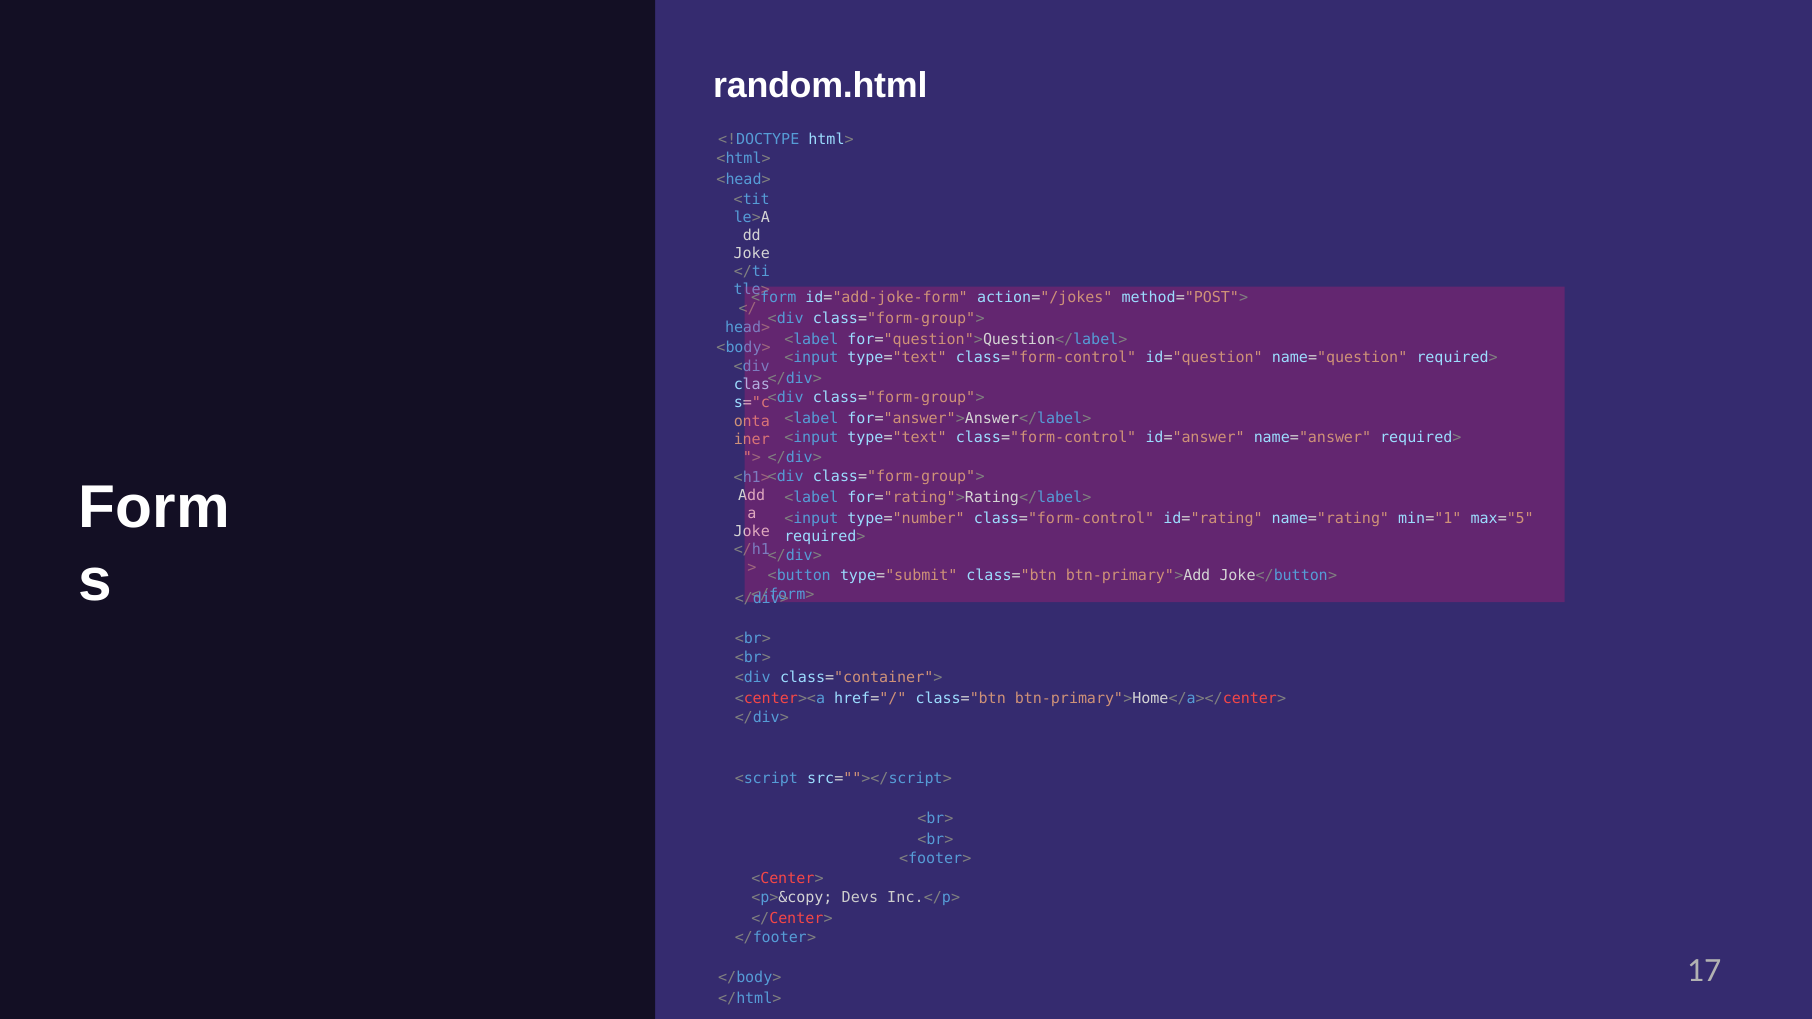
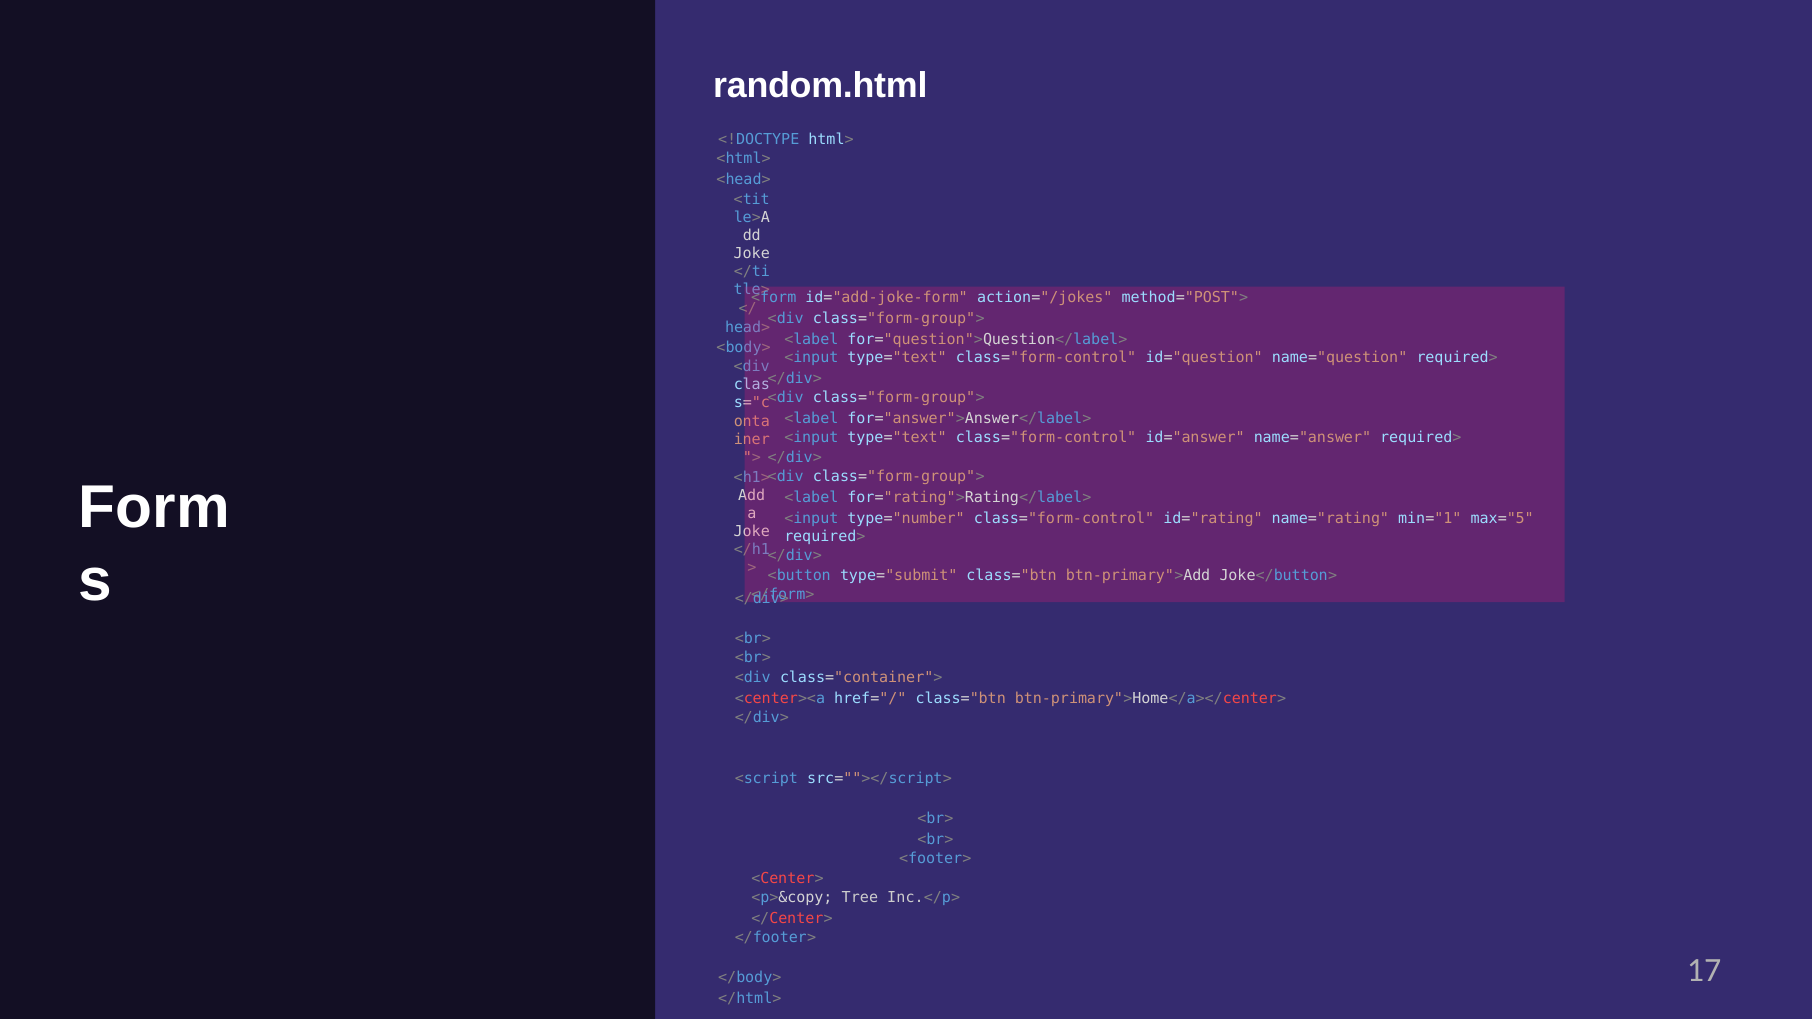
Devs: Devs -> Tree
